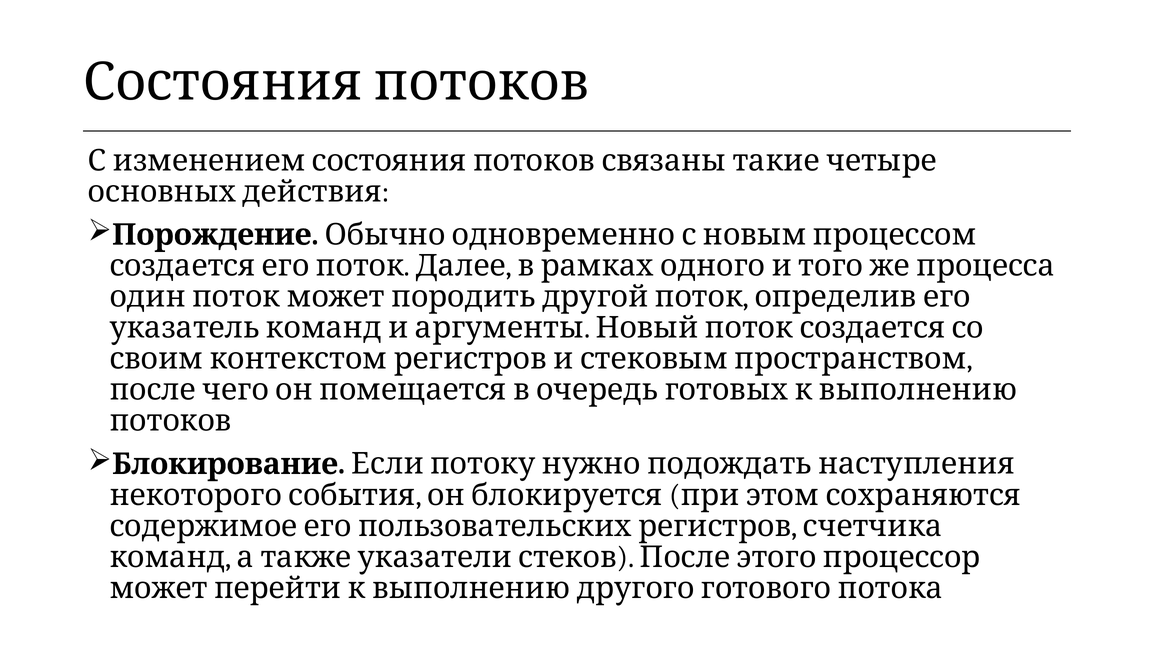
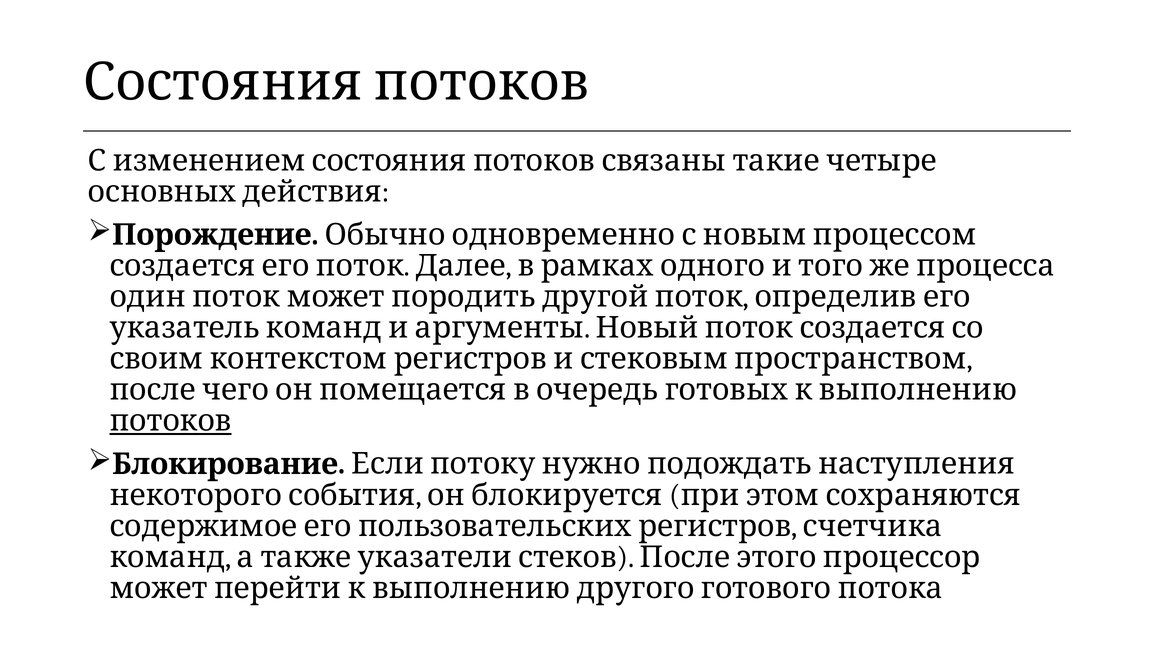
потоков underline: none -> present
